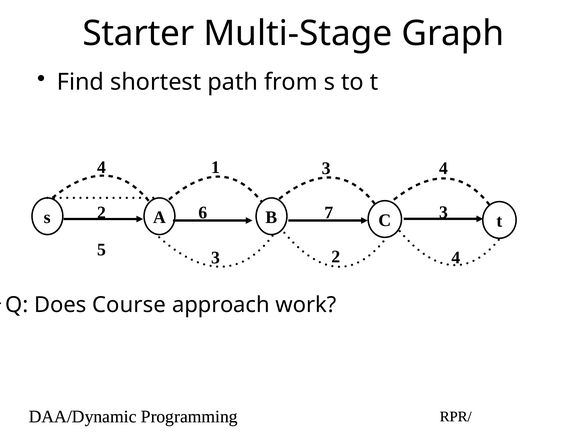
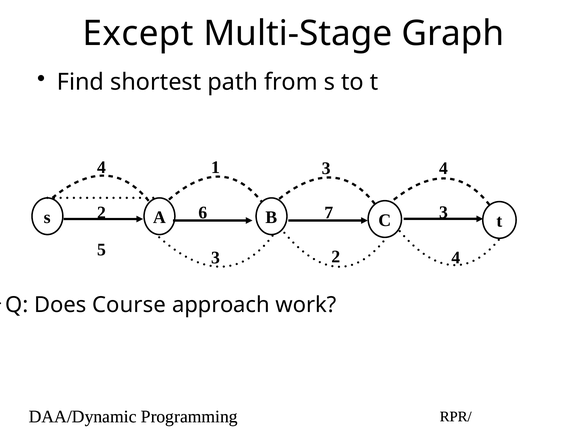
Starter: Starter -> Except
